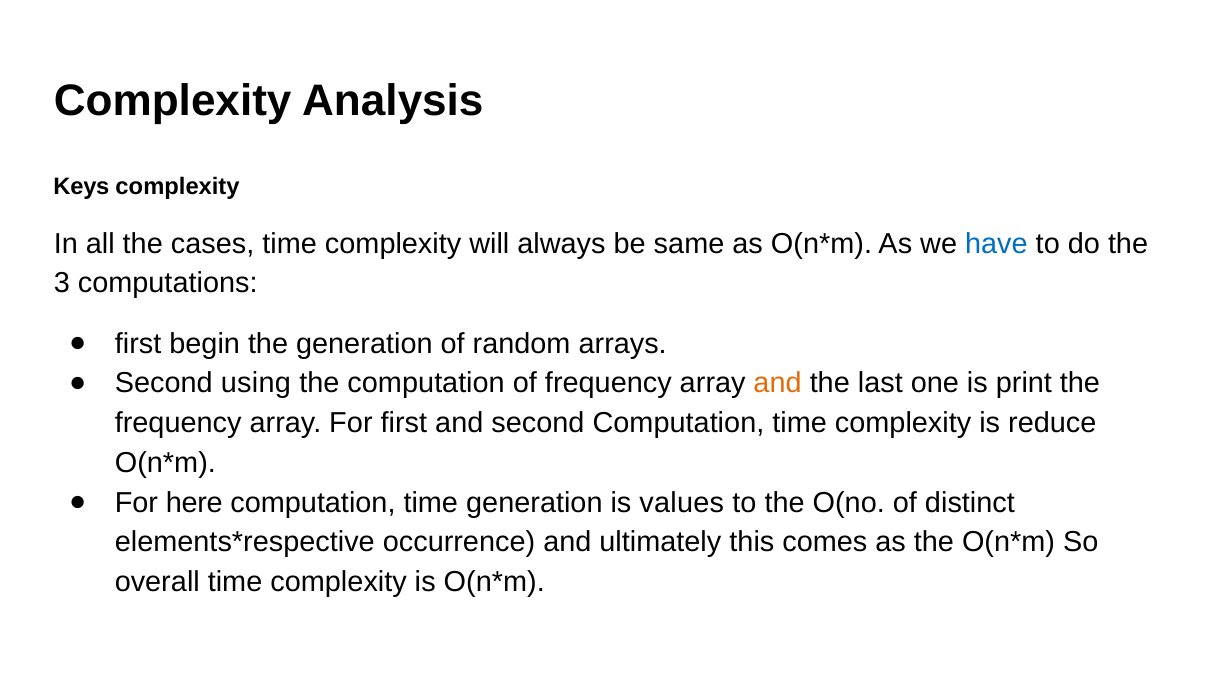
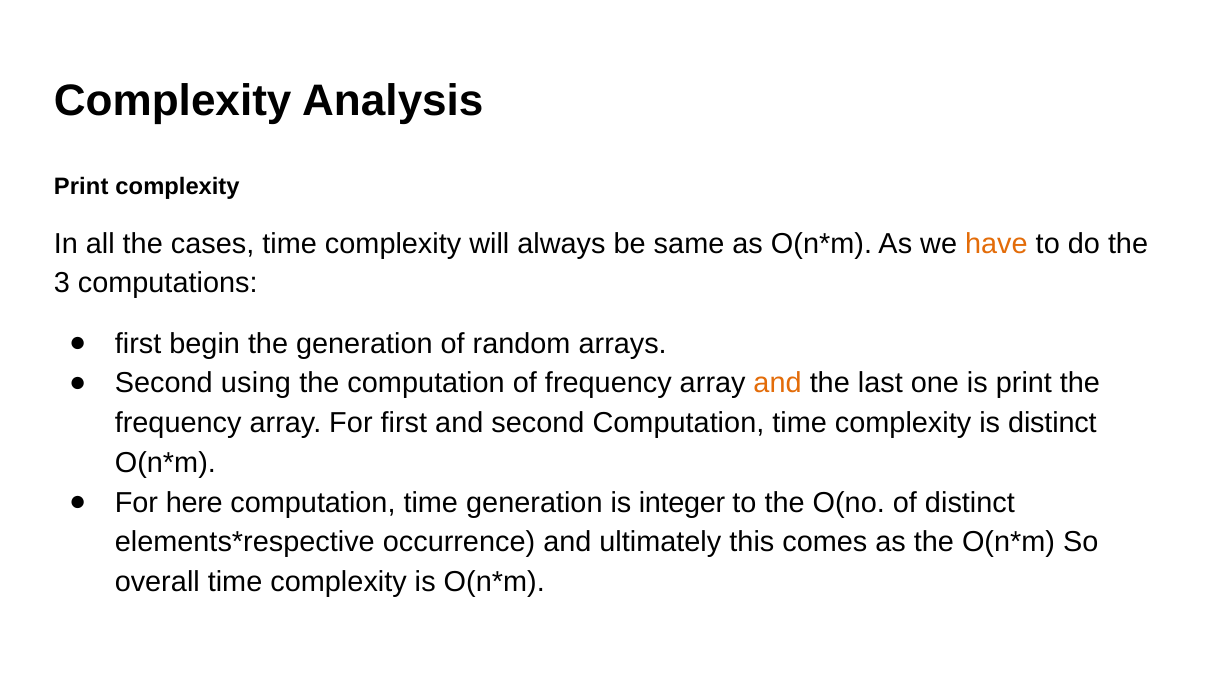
Keys at (81, 186): Keys -> Print
have colour: blue -> orange
is reduce: reduce -> distinct
values: values -> integer
